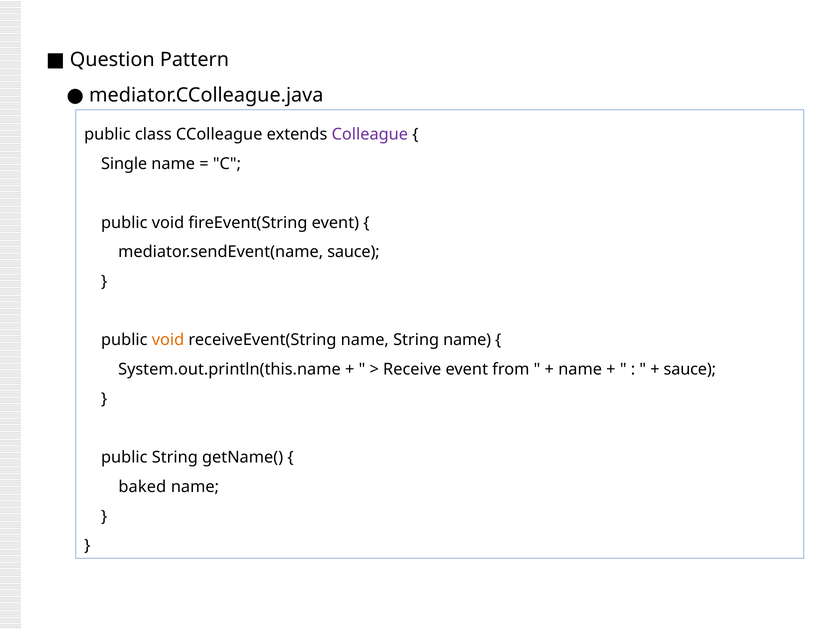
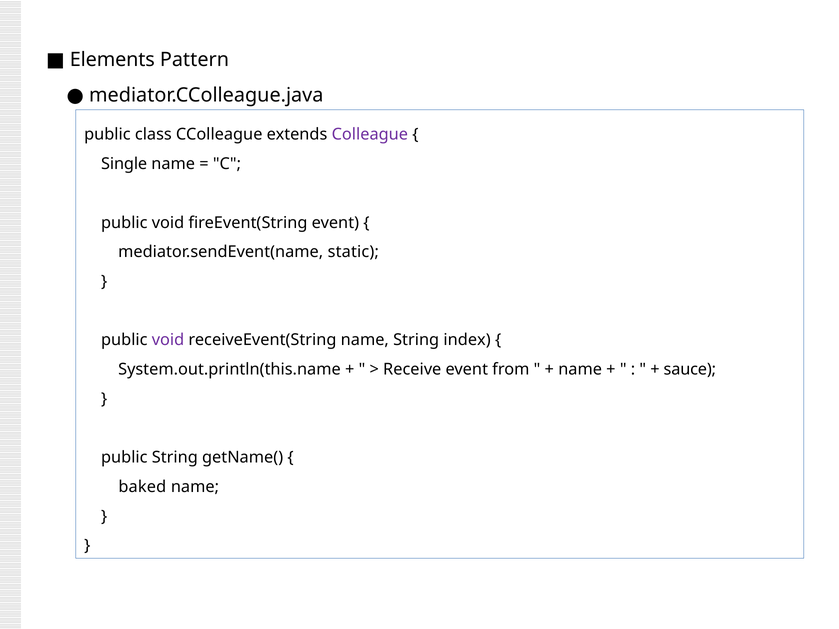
Question: Question -> Elements
mediator.sendEvent(name sauce: sauce -> static
void at (168, 340) colour: orange -> purple
String name: name -> index
